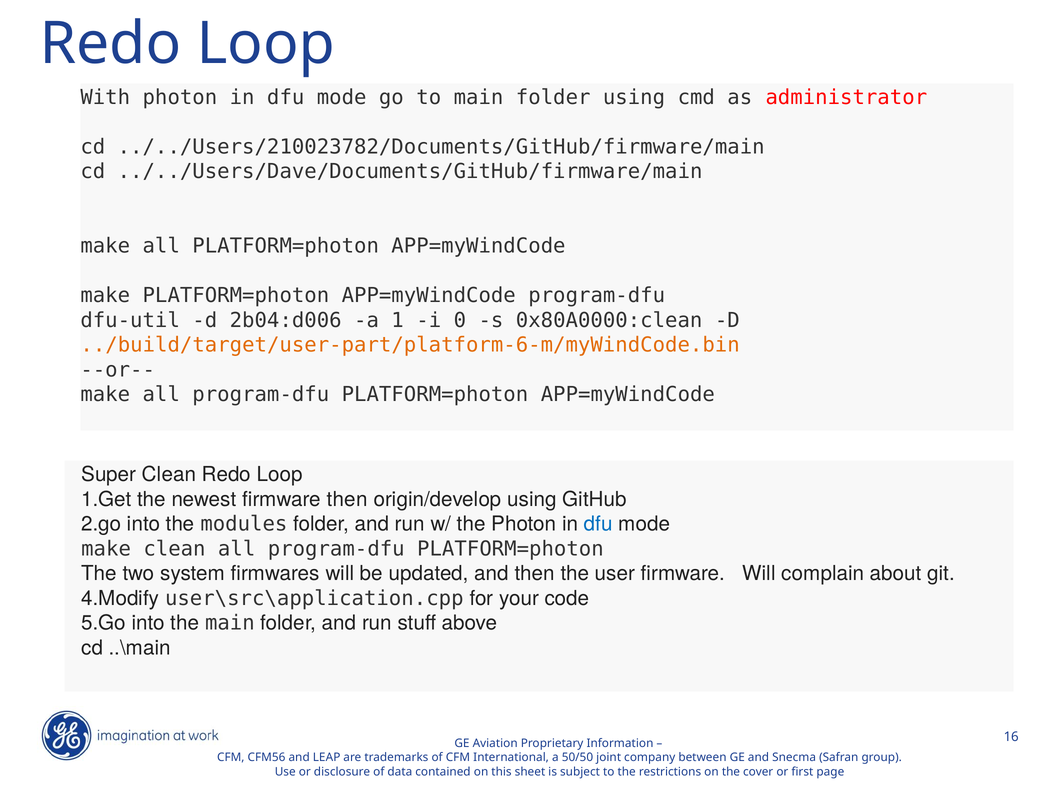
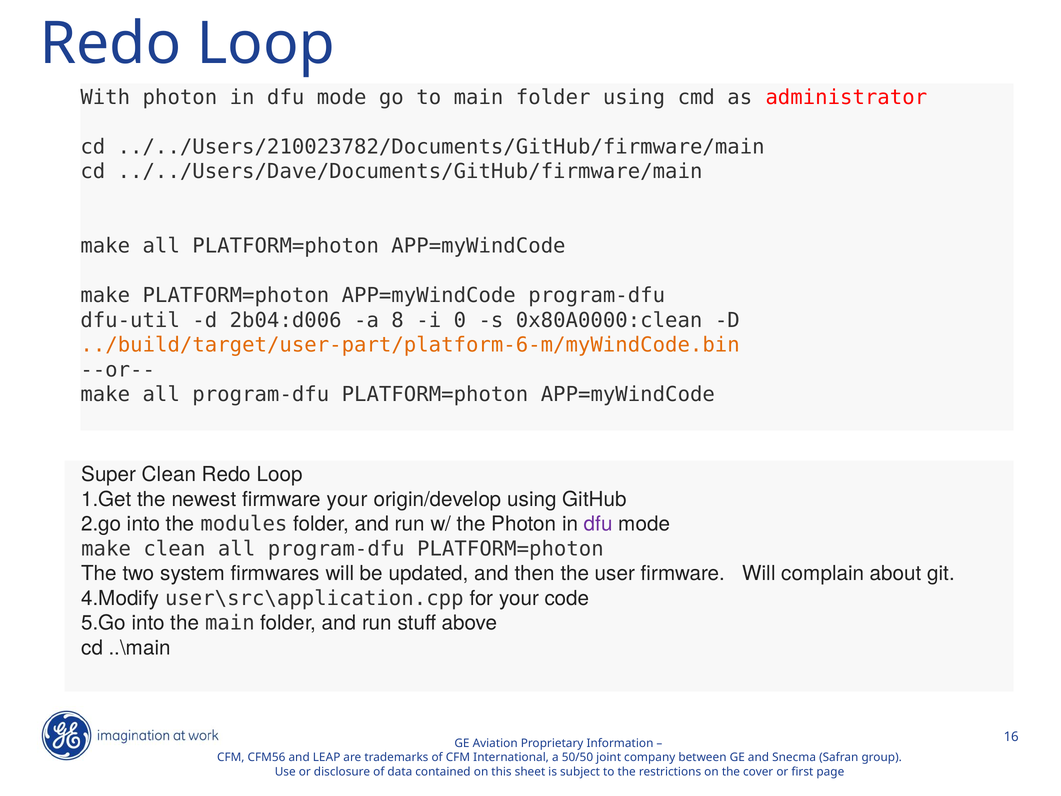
1: 1 -> 8
firmware then: then -> your
dfu at (598, 524) colour: blue -> purple
